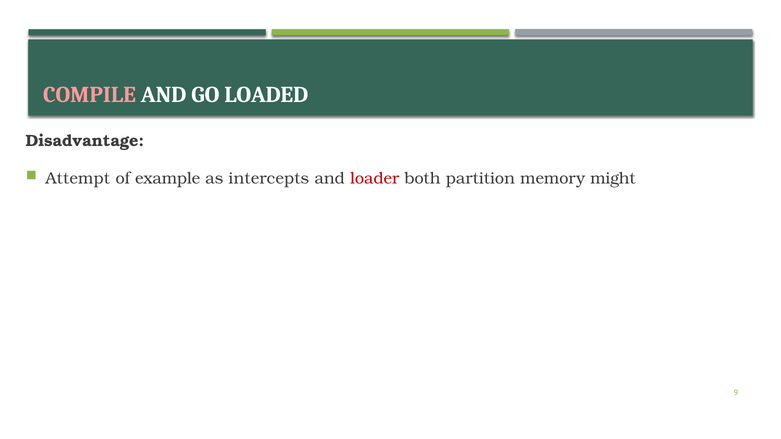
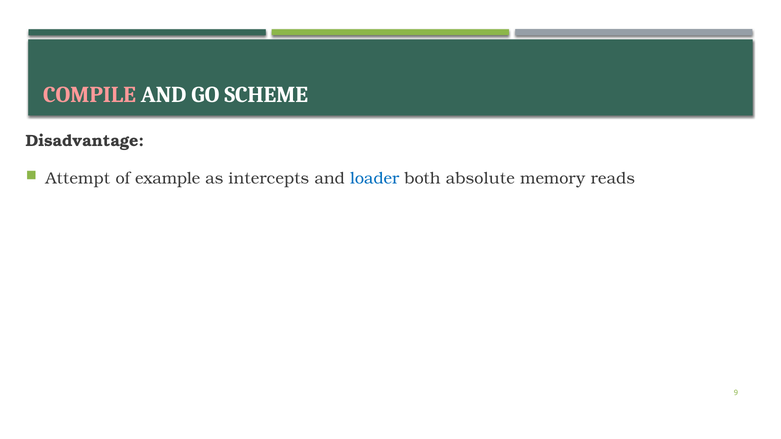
LOADED: LOADED -> SCHEME
loader colour: red -> blue
partition: partition -> absolute
might: might -> reads
